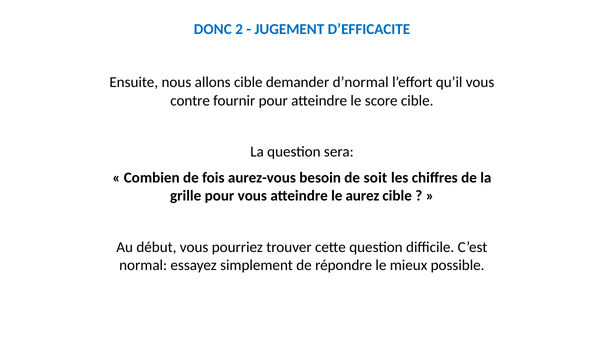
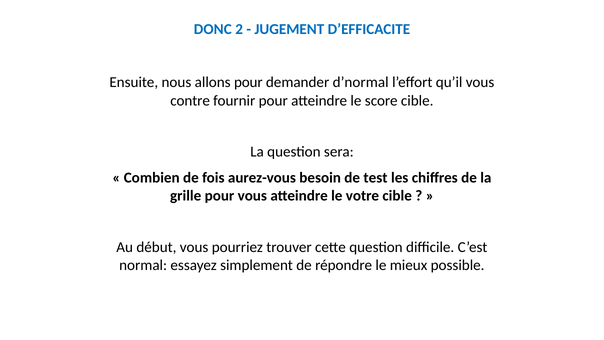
allons cible: cible -> pour
soit: soit -> test
aurez: aurez -> votre
